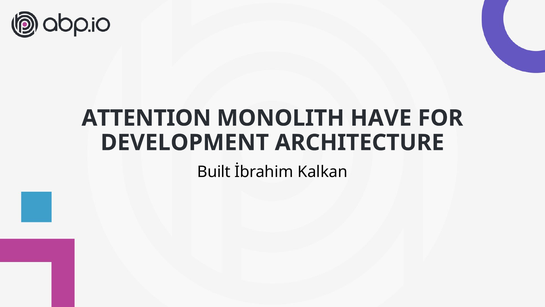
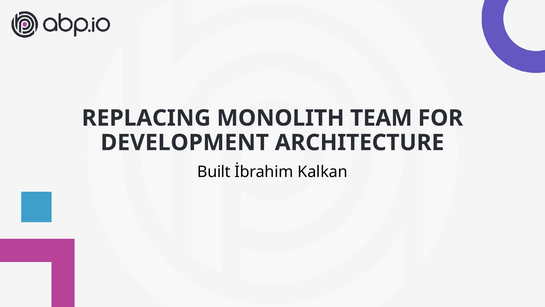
ATTENTION: ATTENTION -> REPLACING
HAVE: HAVE -> TEAM
